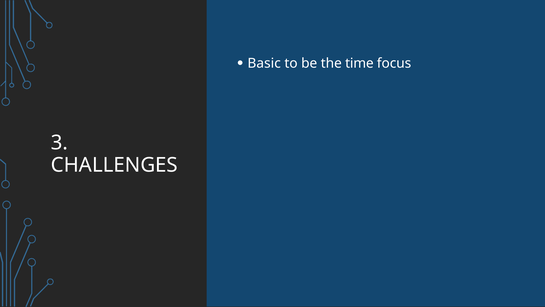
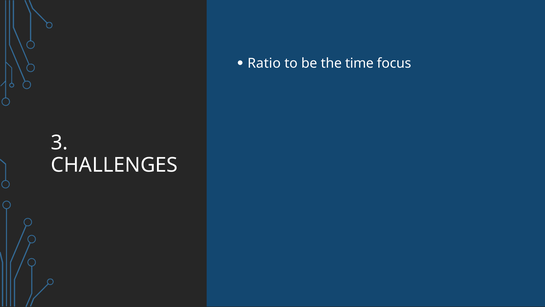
Basic: Basic -> Ratio
